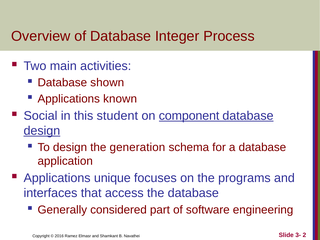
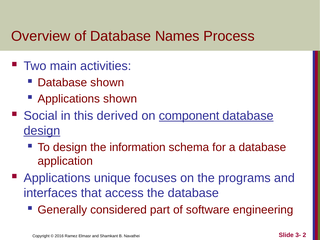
Integer: Integer -> Names
Applications known: known -> shown
student: student -> derived
generation: generation -> information
